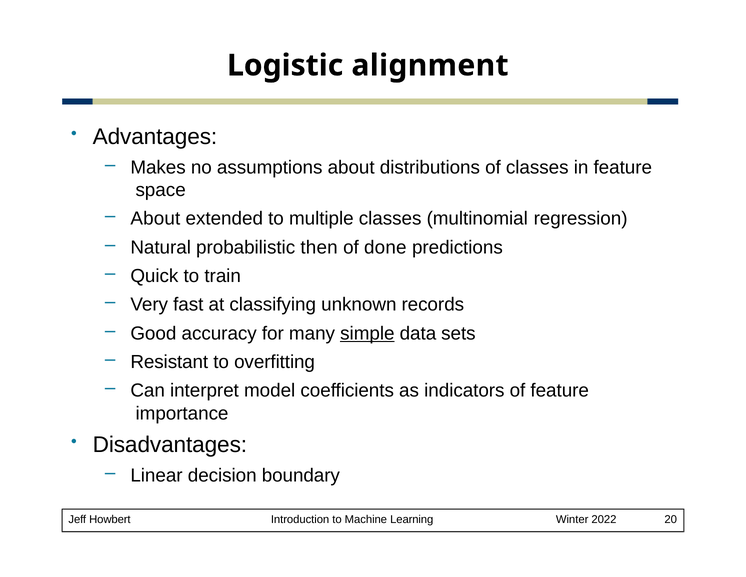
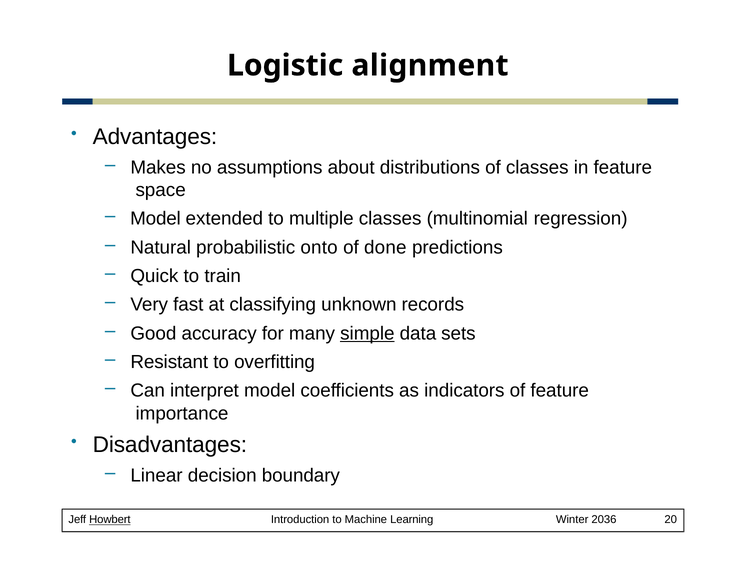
About at (155, 218): About -> Model
then: then -> onto
Howbert underline: none -> present
2022: 2022 -> 2036
